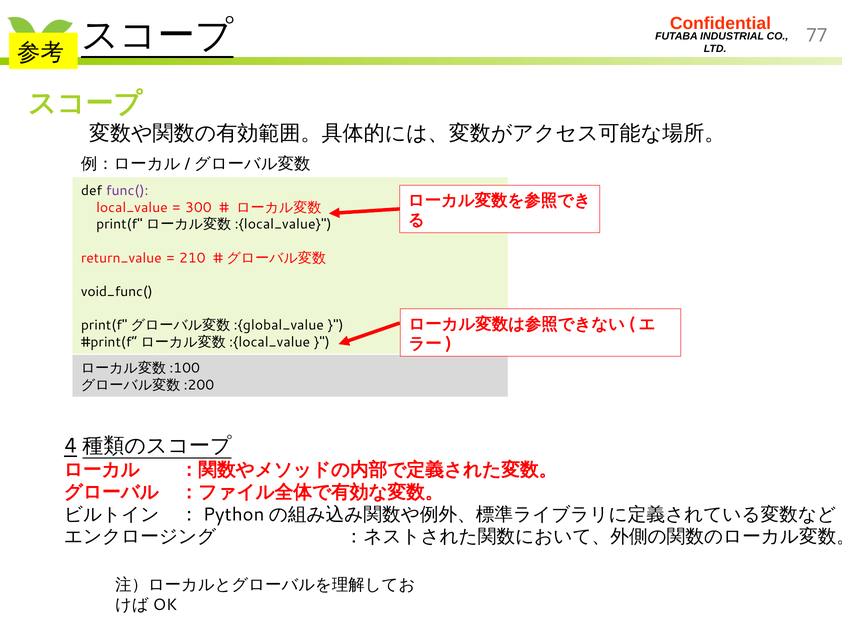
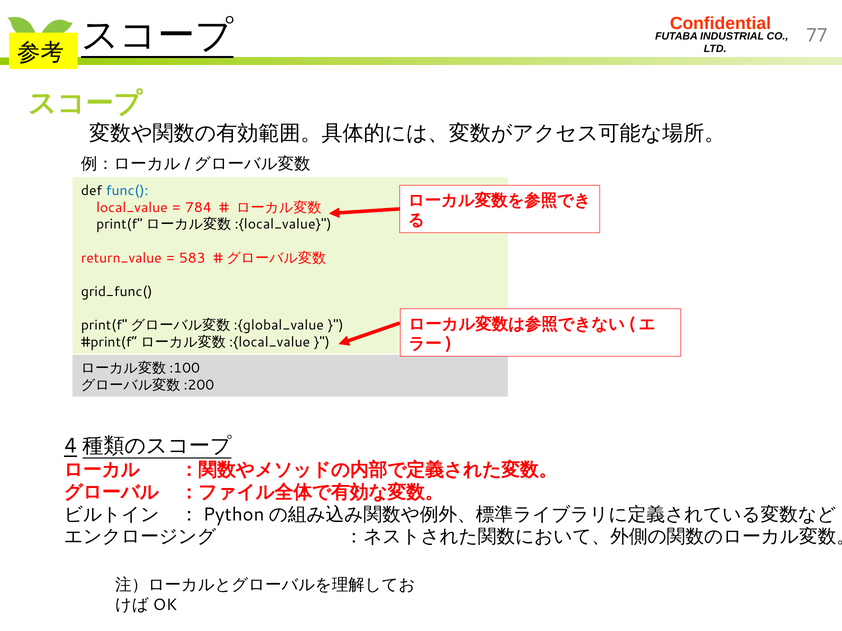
func( colour: purple -> blue
300: 300 -> 784
210: 210 -> 583
void_func(: void_func( -> grid_func(
